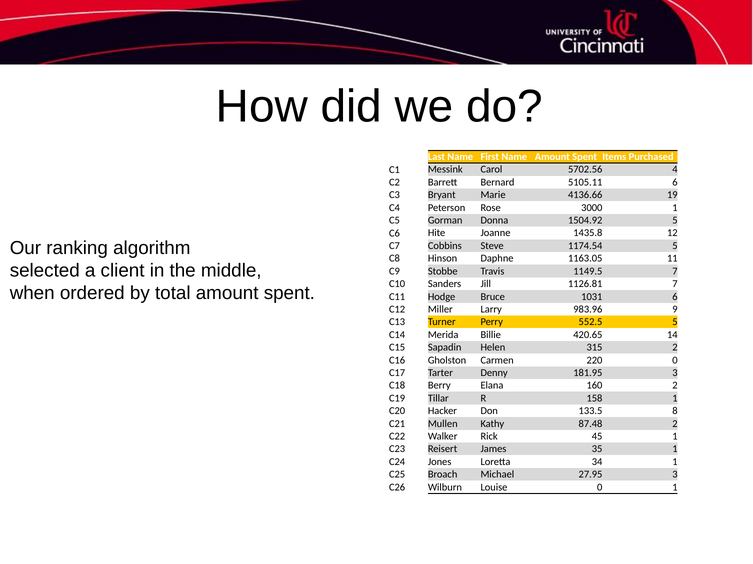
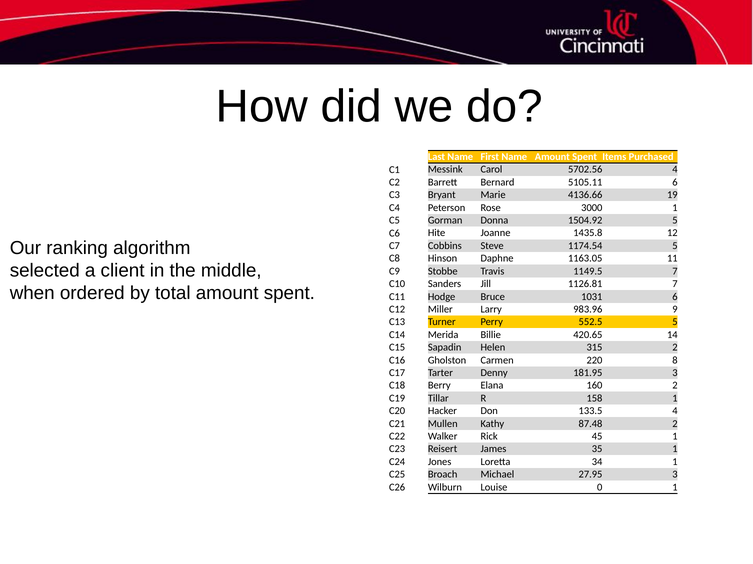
220 0: 0 -> 8
133.5 8: 8 -> 4
